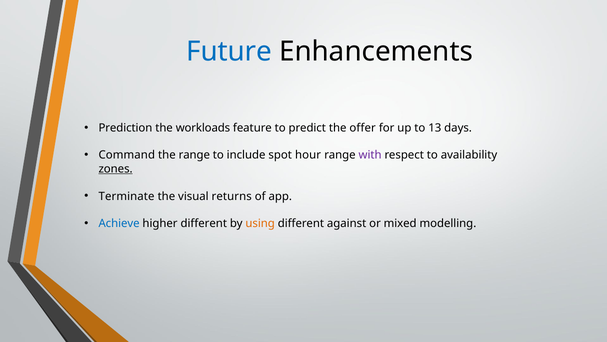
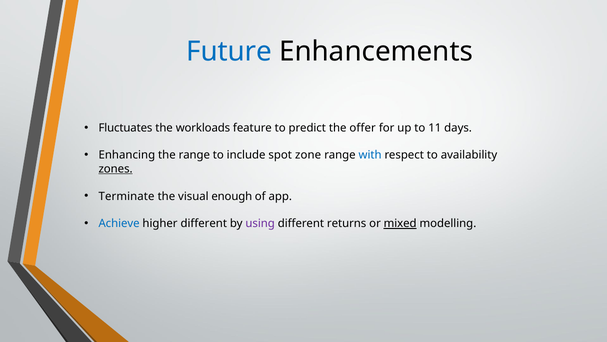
Prediction: Prediction -> Fluctuates
13: 13 -> 11
Command: Command -> Enhancing
hour: hour -> zone
with colour: purple -> blue
returns: returns -> enough
using colour: orange -> purple
against: against -> returns
mixed underline: none -> present
